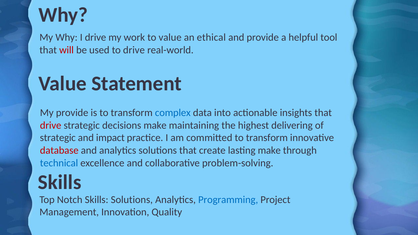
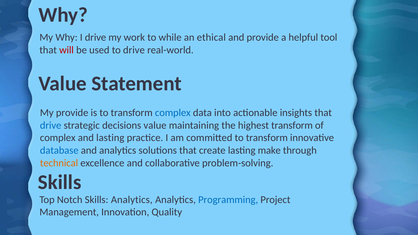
to value: value -> while
drive at (51, 125) colour: red -> blue
decisions make: make -> value
highest delivering: delivering -> transform
strategic at (58, 138): strategic -> complex
and impact: impact -> lasting
database colour: red -> blue
technical colour: blue -> orange
Skills Solutions: Solutions -> Analytics
